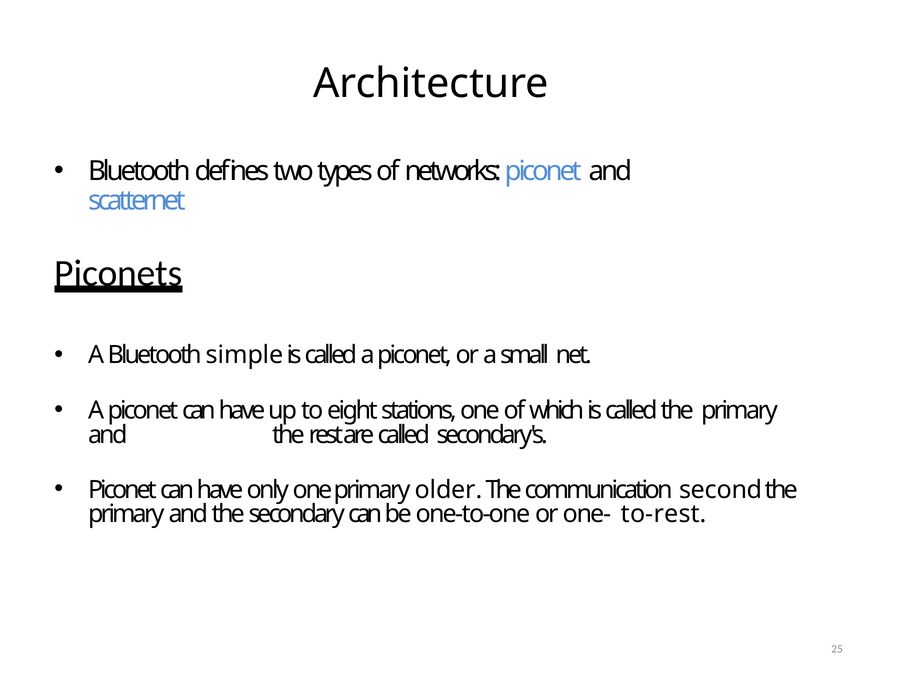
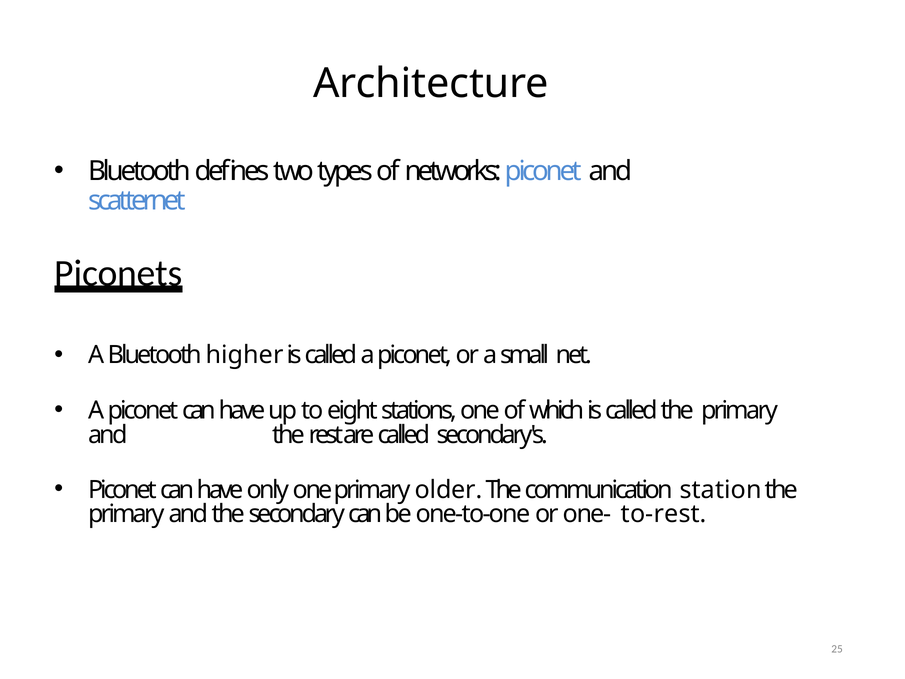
simple: simple -> higher
second: second -> station
